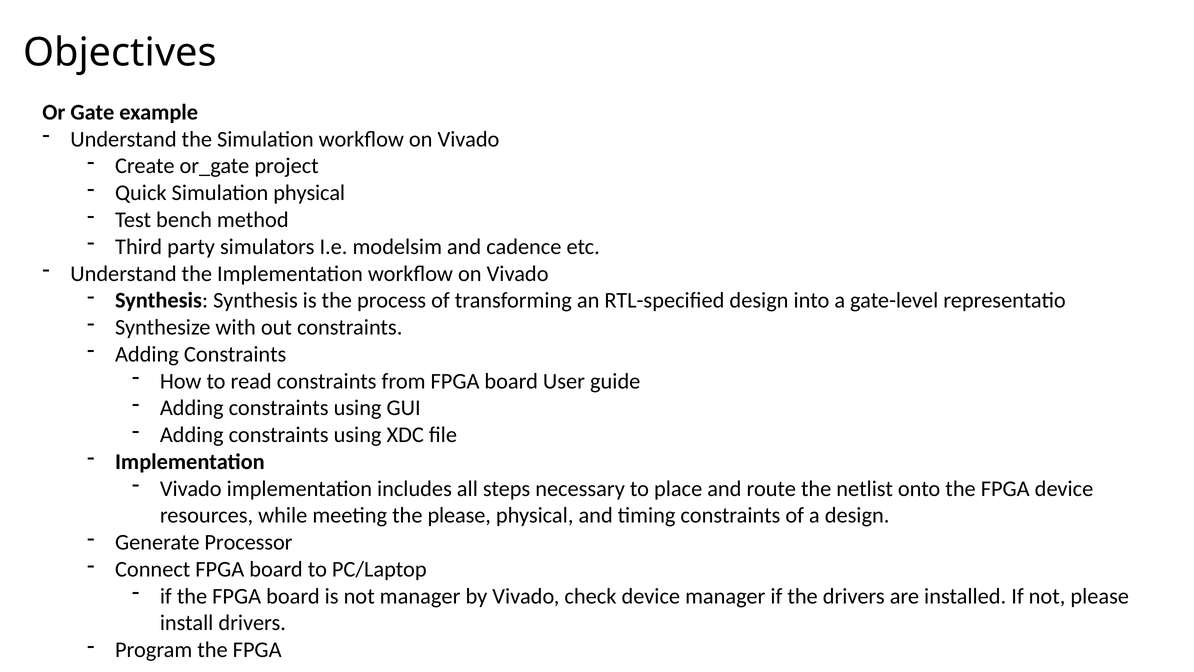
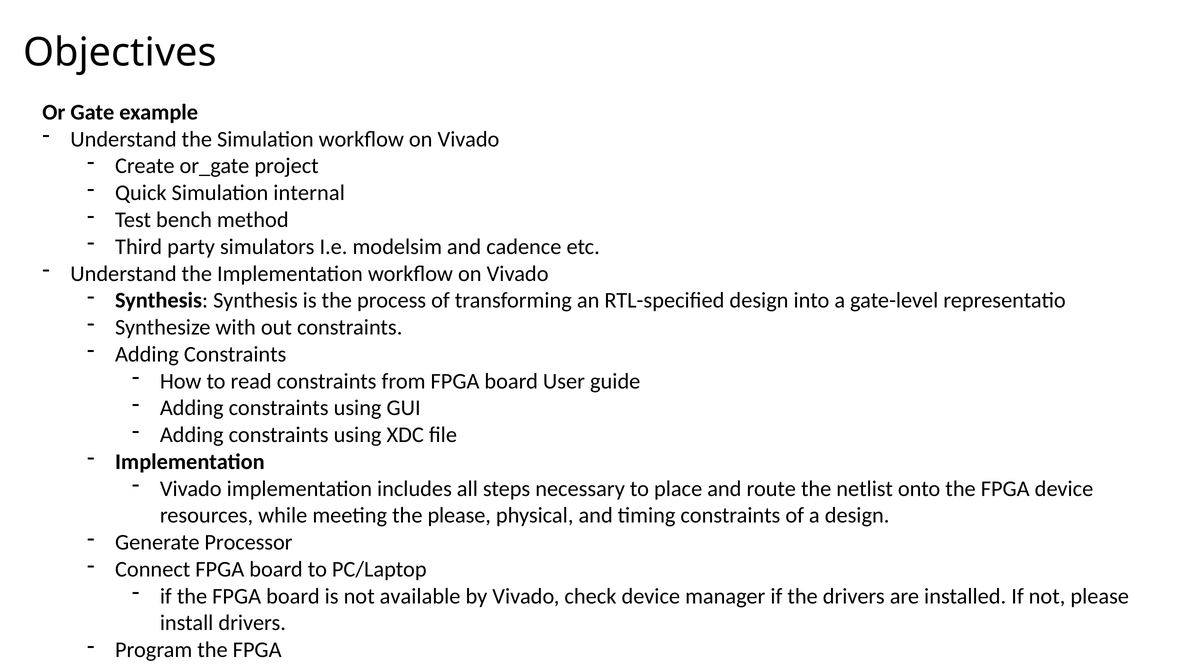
Simulation physical: physical -> internal
not manager: manager -> available
